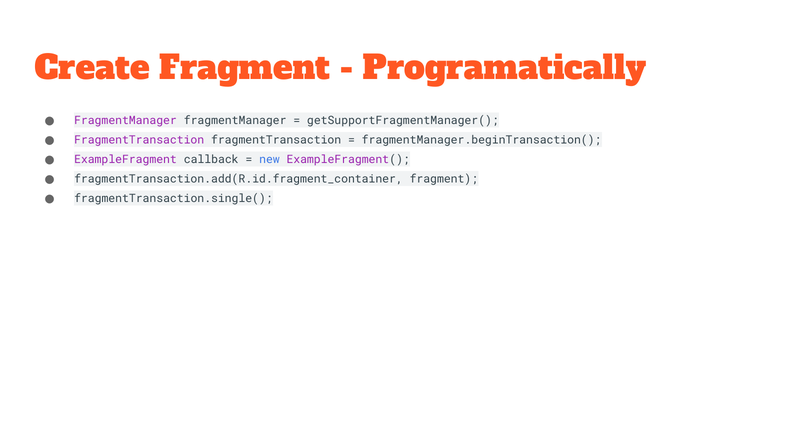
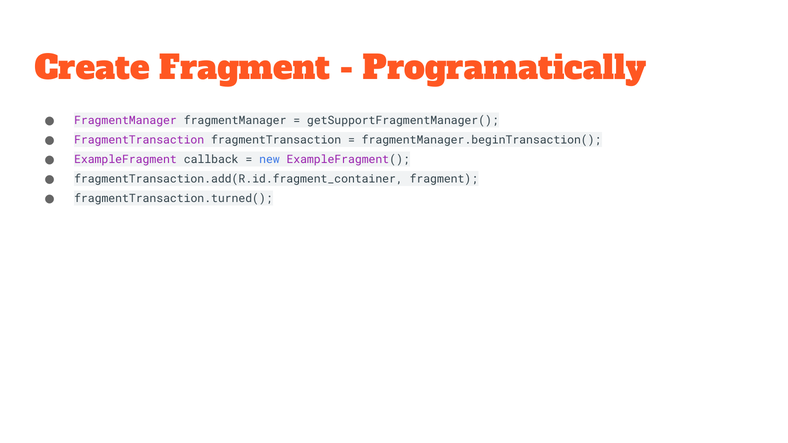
fragmentTransaction.single(: fragmentTransaction.single( -> fragmentTransaction.turned(
